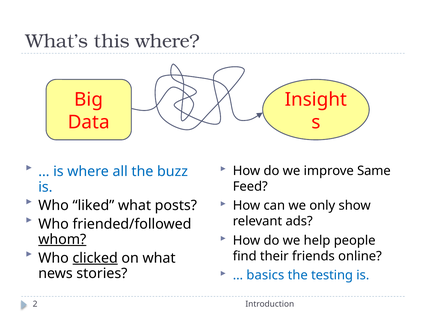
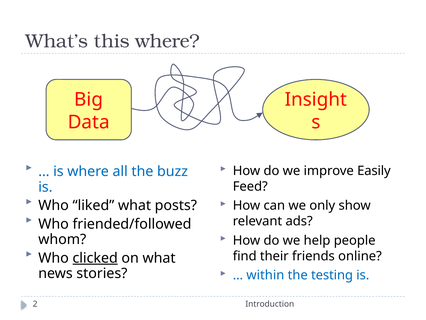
Same: Same -> Easily
whom underline: present -> none
basics: basics -> within
